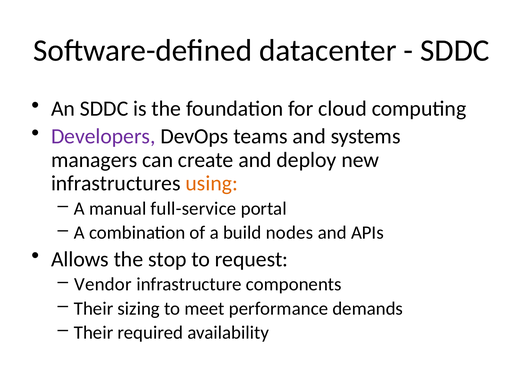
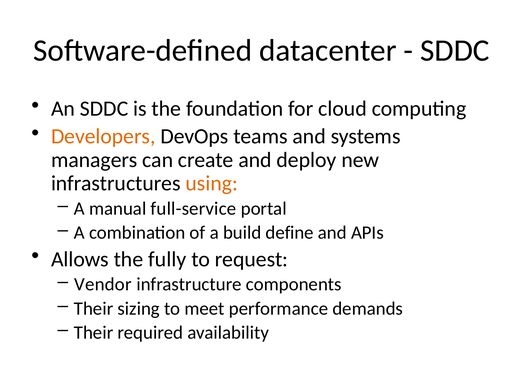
Developers colour: purple -> orange
nodes: nodes -> define
stop: stop -> fully
